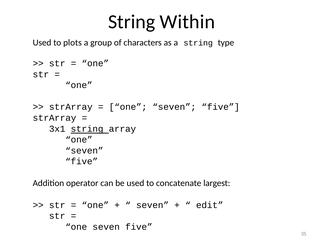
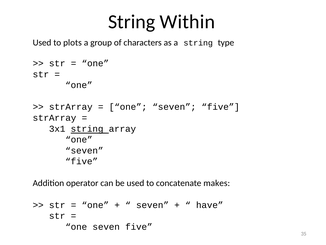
largest: largest -> makes
edit: edit -> have
